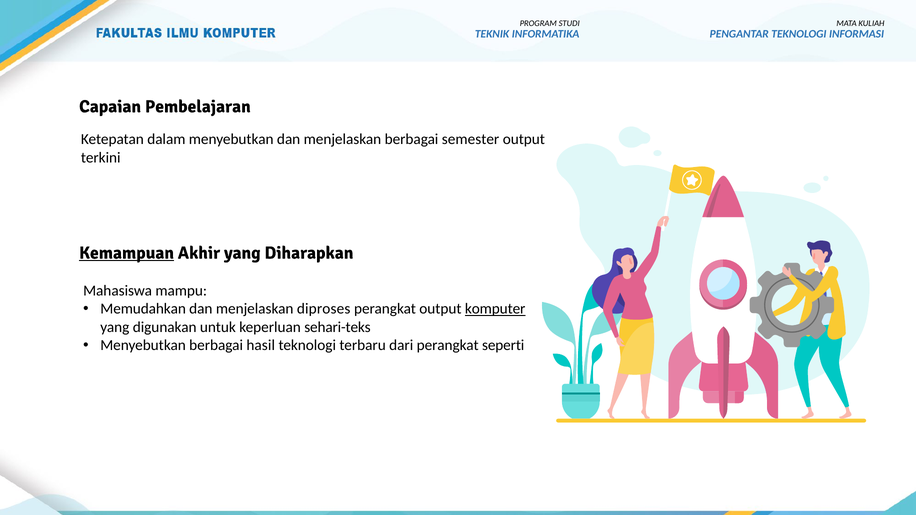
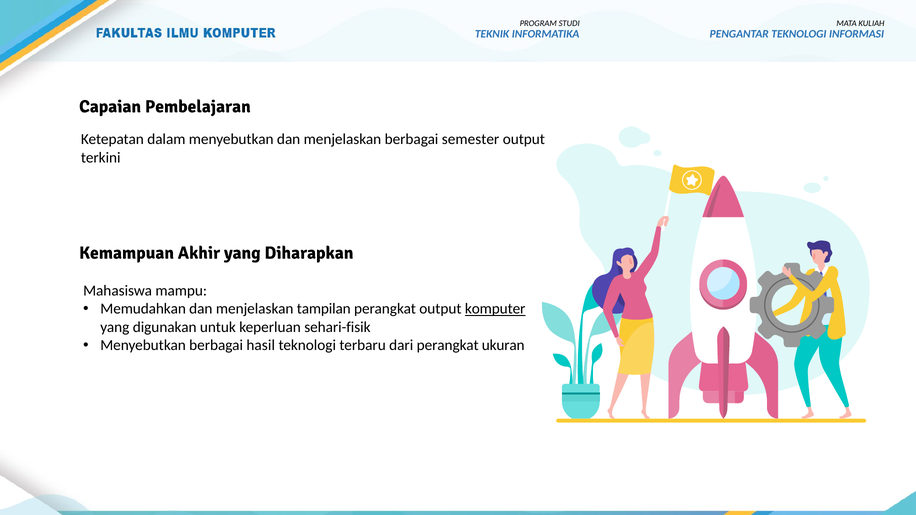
Kemampuan underline: present -> none
diproses: diproses -> tampilan
sehari-teks: sehari-teks -> sehari-fisik
seperti: seperti -> ukuran
